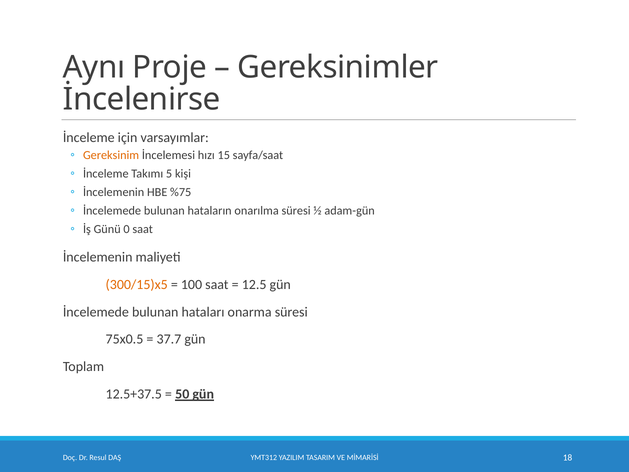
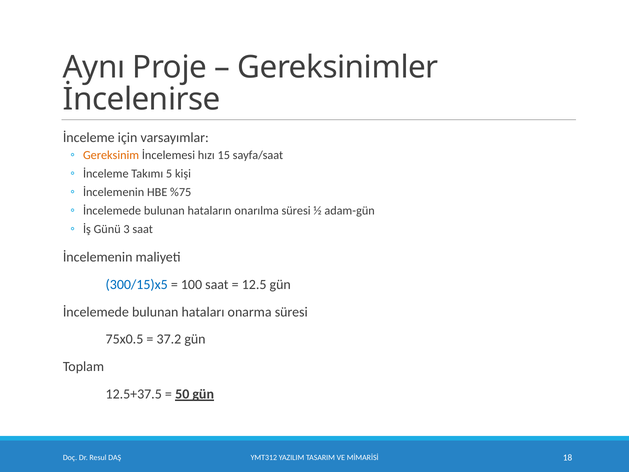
0: 0 -> 3
300/15)x5 colour: orange -> blue
37.7: 37.7 -> 37.2
